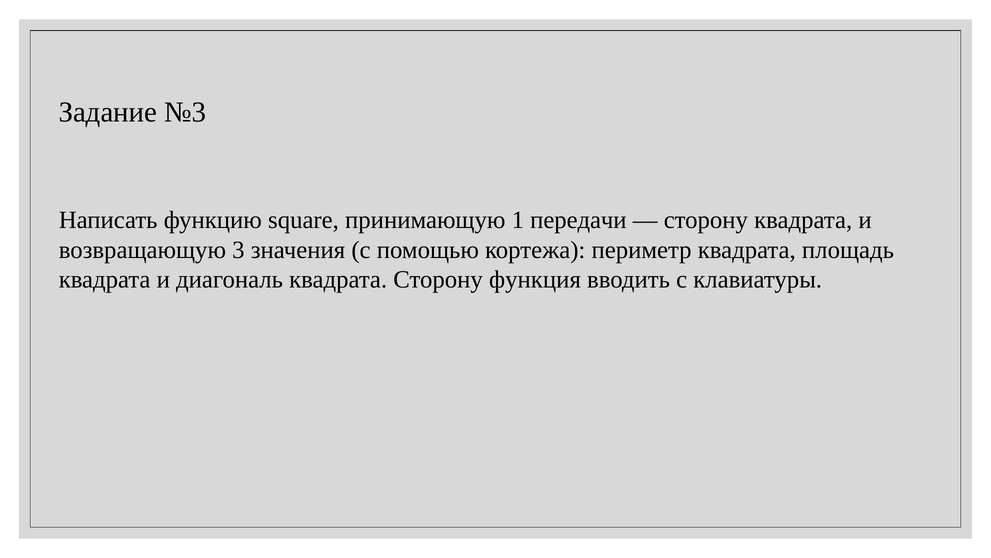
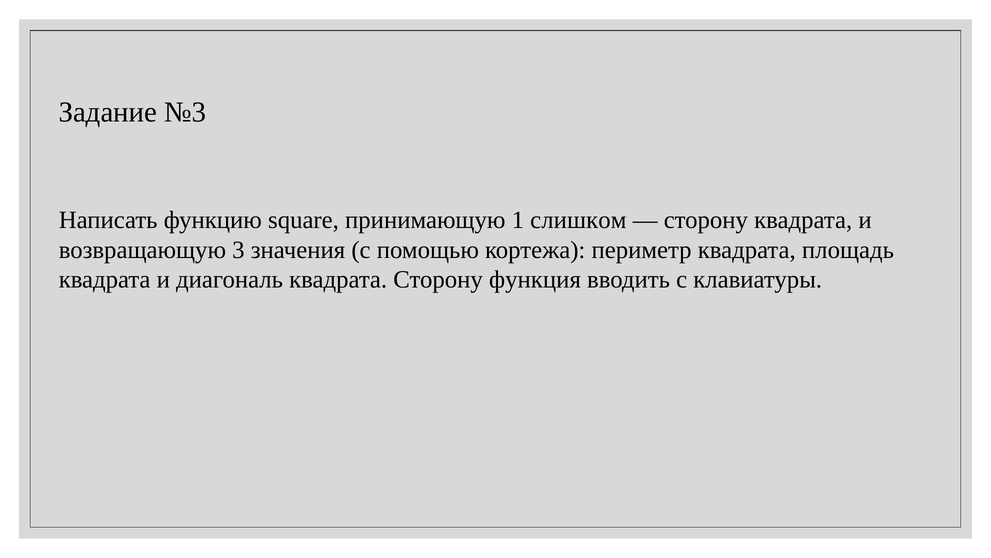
передачи: передачи -> слишком
